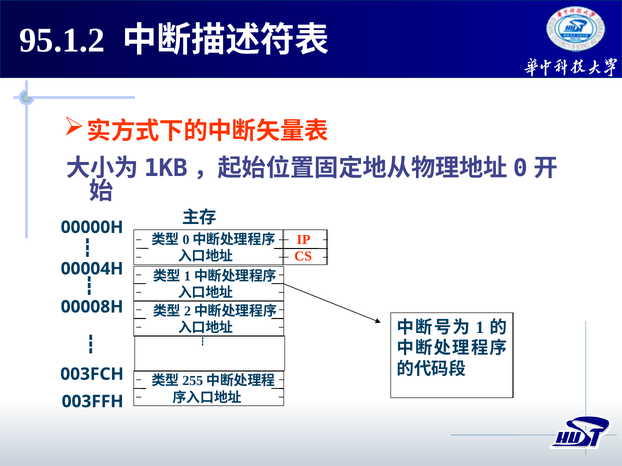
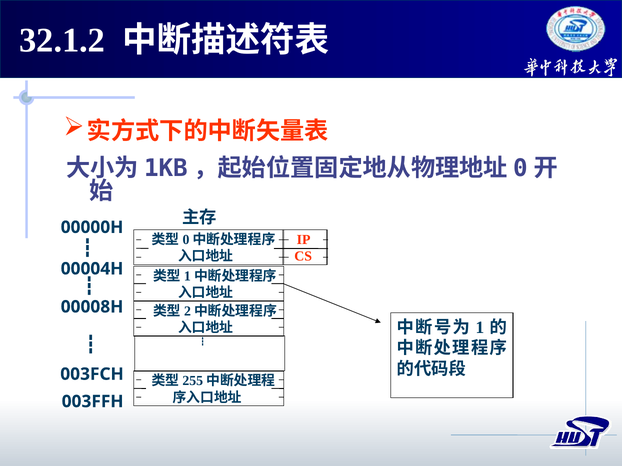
95.1.2: 95.1.2 -> 32.1.2
